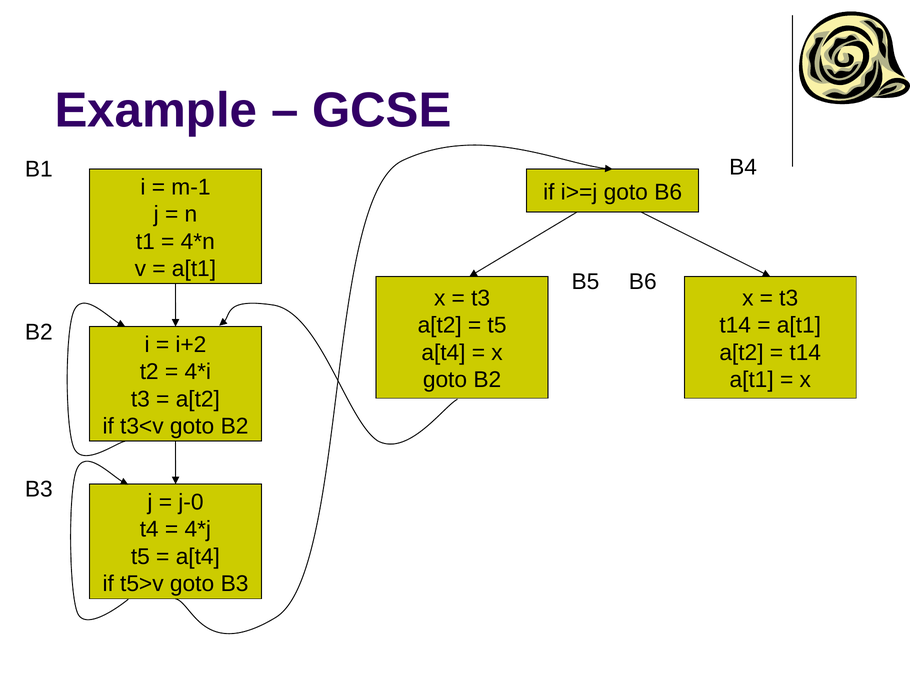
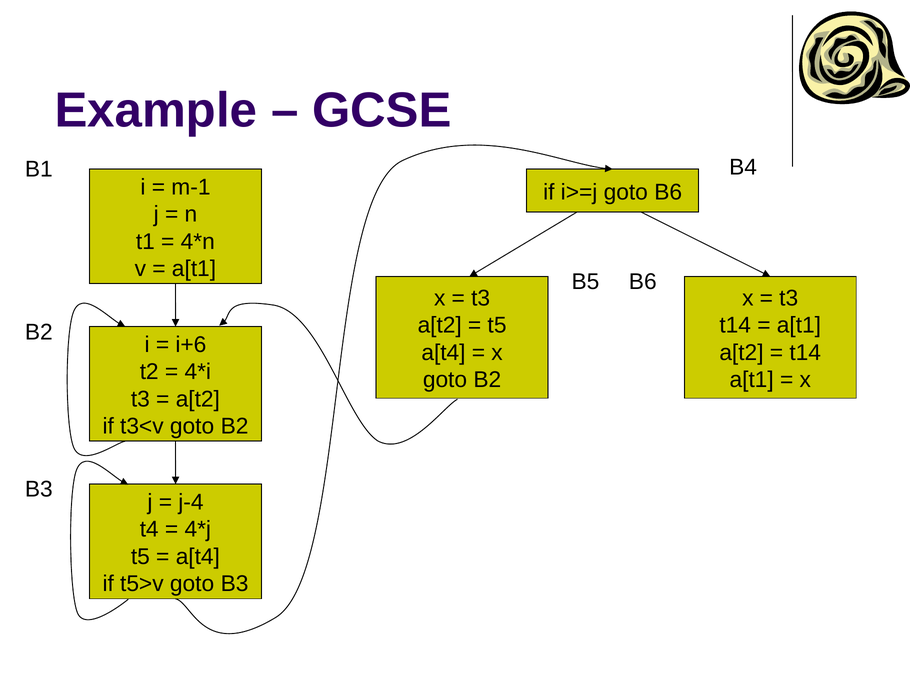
i+2: i+2 -> i+6
j-0: j-0 -> j-4
